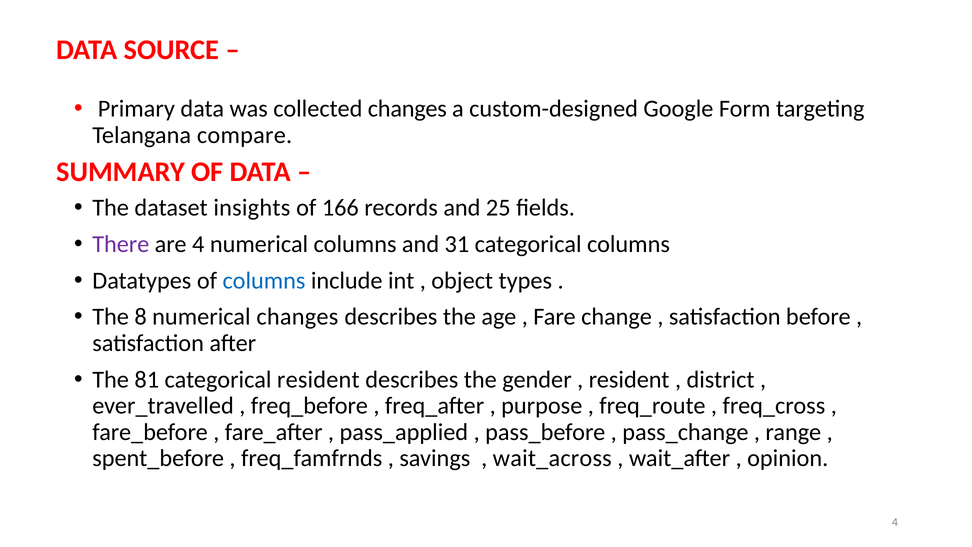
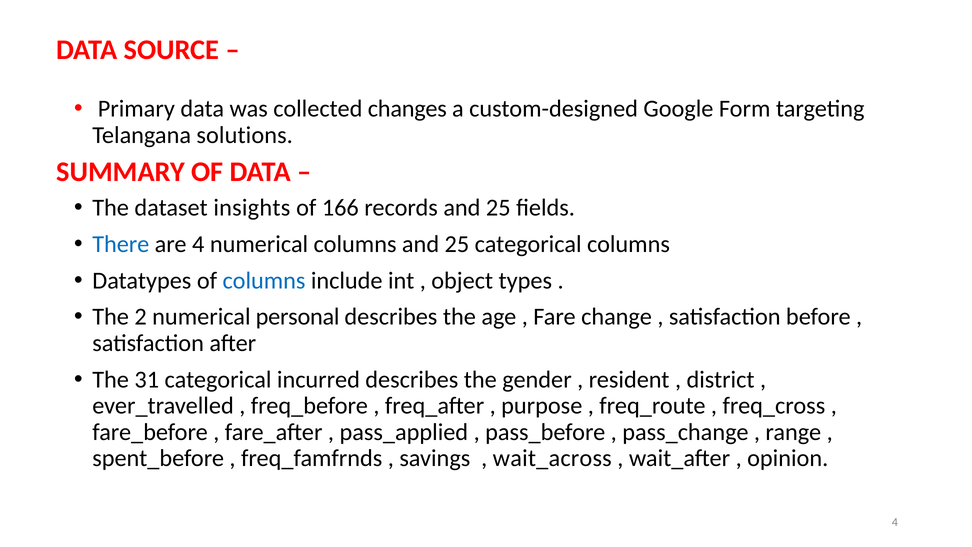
compare: compare -> solutions
There colour: purple -> blue
columns and 31: 31 -> 25
8: 8 -> 2
numerical changes: changes -> personal
81: 81 -> 31
categorical resident: resident -> incurred
